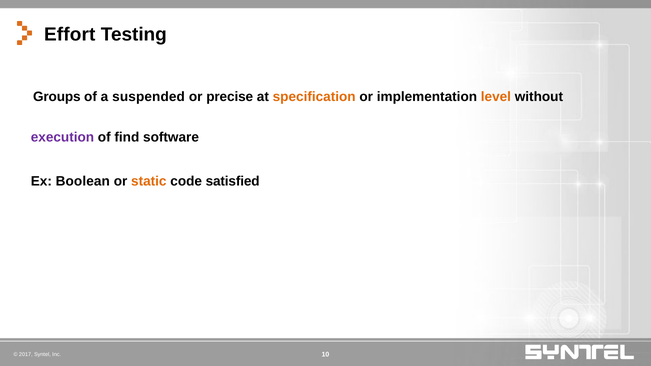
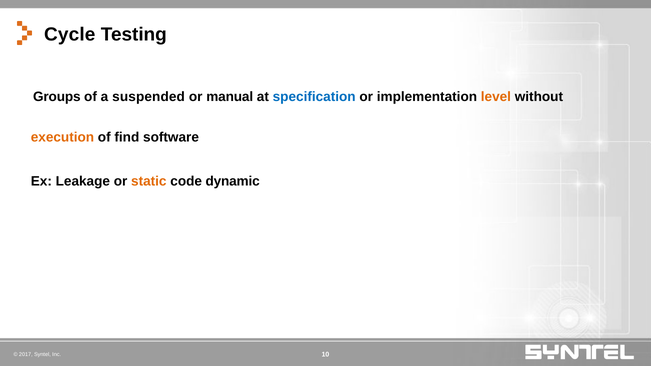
Effort: Effort -> Cycle
precise: precise -> manual
specification colour: orange -> blue
execution colour: purple -> orange
Boolean: Boolean -> Leakage
satisfied: satisfied -> dynamic
